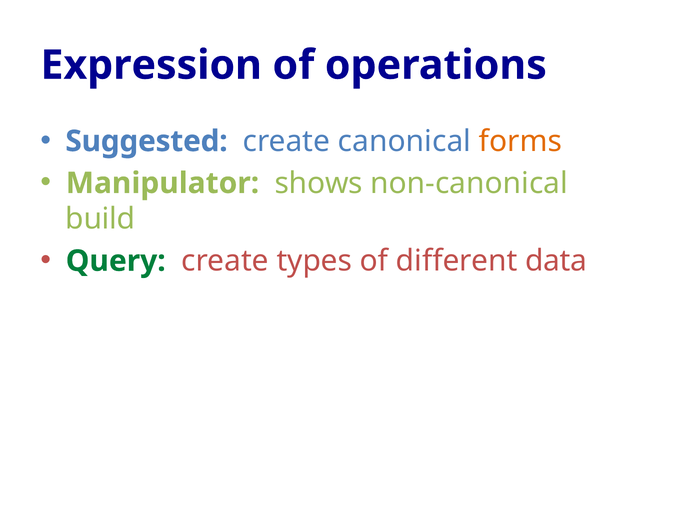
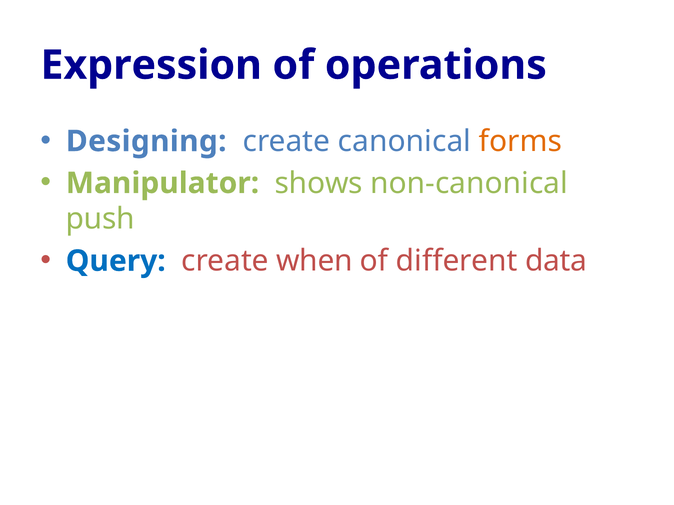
Suggested: Suggested -> Designing
build: build -> push
Query colour: green -> blue
types: types -> when
